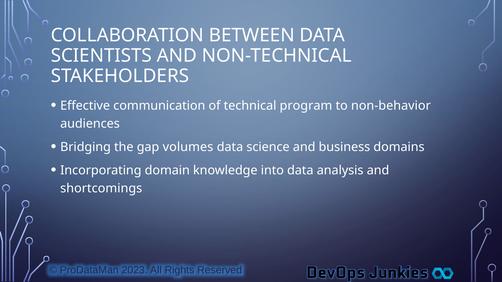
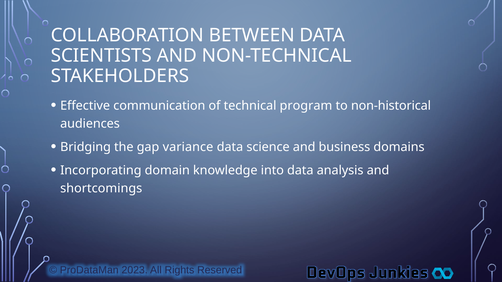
non-behavior: non-behavior -> non-historical
volumes: volumes -> variance
